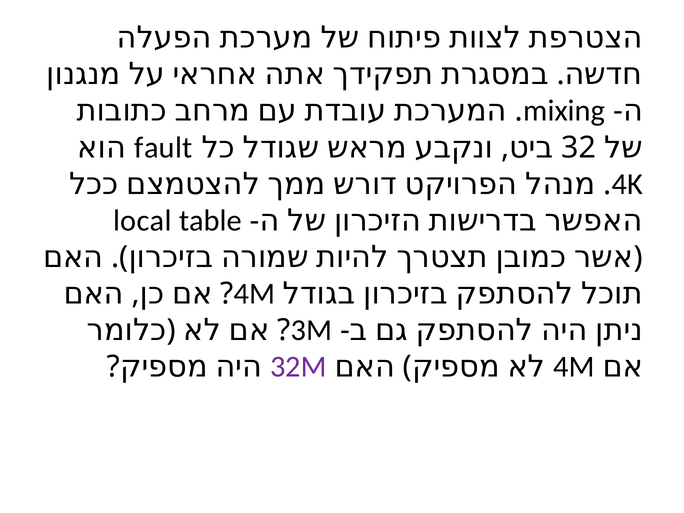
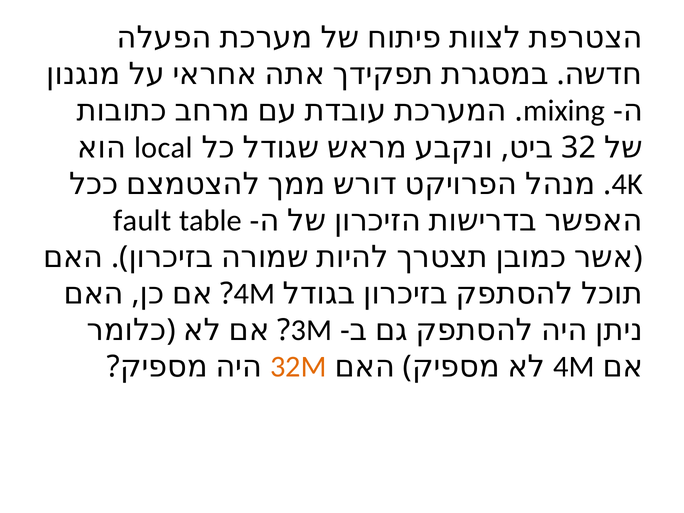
fault: fault -> local
local: local -> fault
32M colour: purple -> orange
